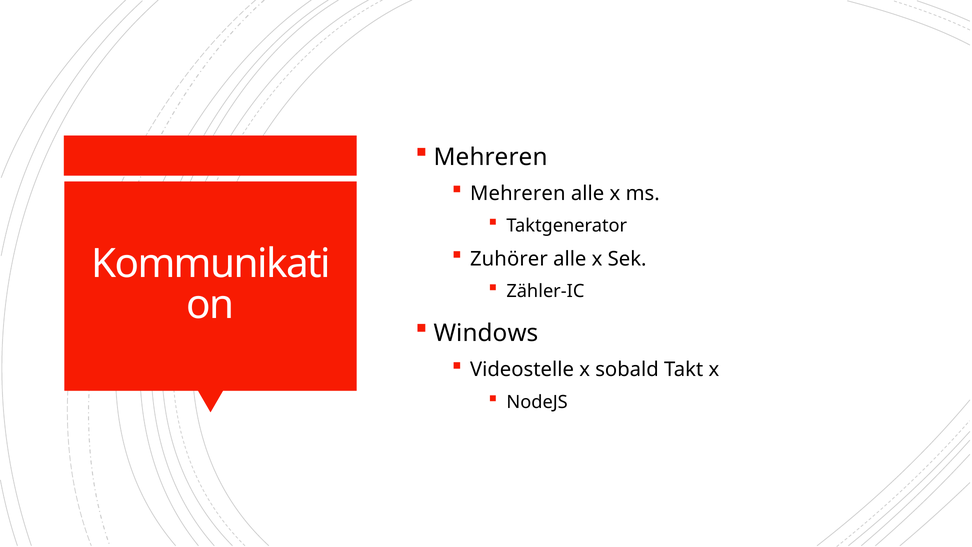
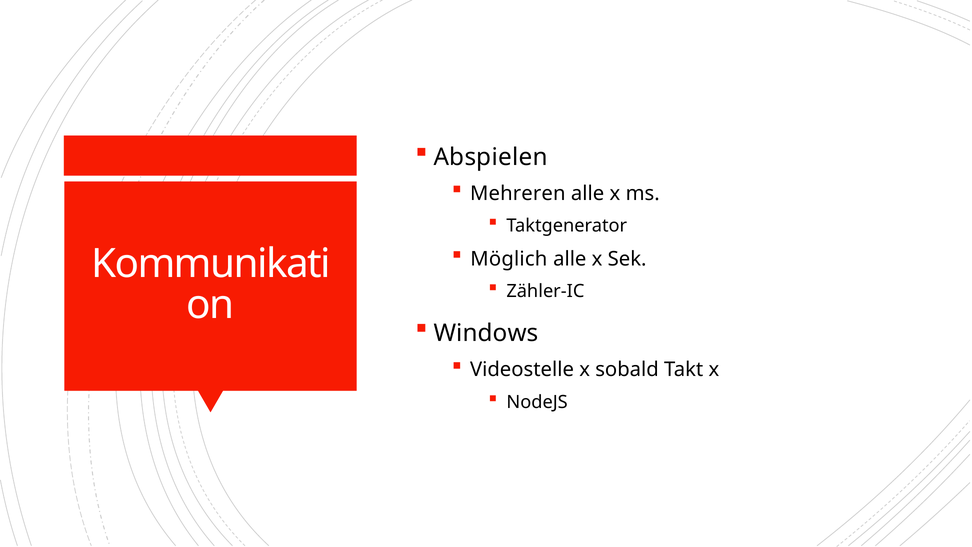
Mehreren at (491, 157): Mehreren -> Abspielen
Zuhörer: Zuhörer -> Möglich
